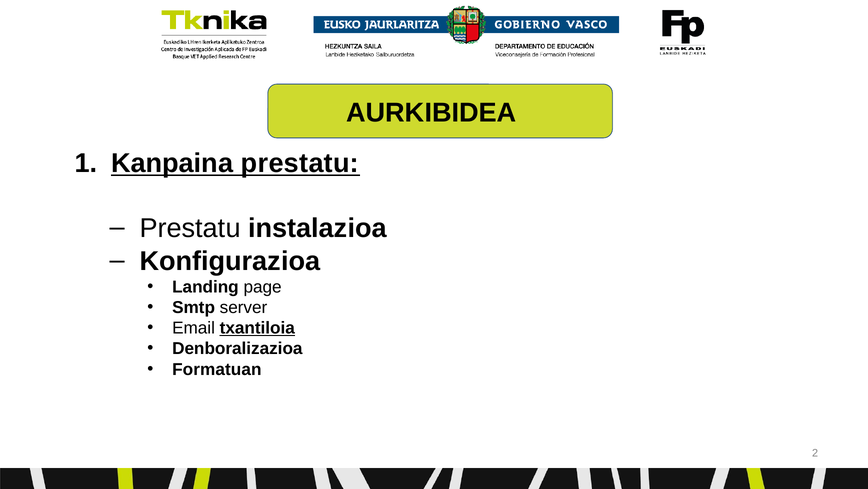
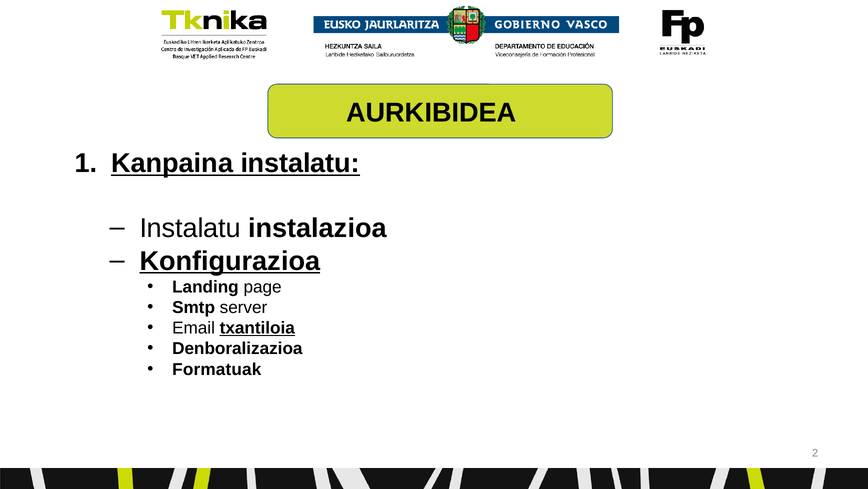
Kanpaina prestatu: prestatu -> instalatu
Prestatu at (190, 228): Prestatu -> Instalatu
Konfigurazioa underline: none -> present
Formatuan: Formatuan -> Formatuak
